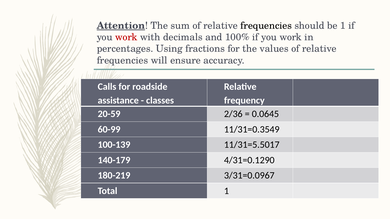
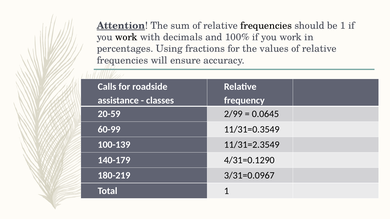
work at (126, 37) colour: red -> black
2/36: 2/36 -> 2/99
11/31=5.5017: 11/31=5.5017 -> 11/31=2.3549
